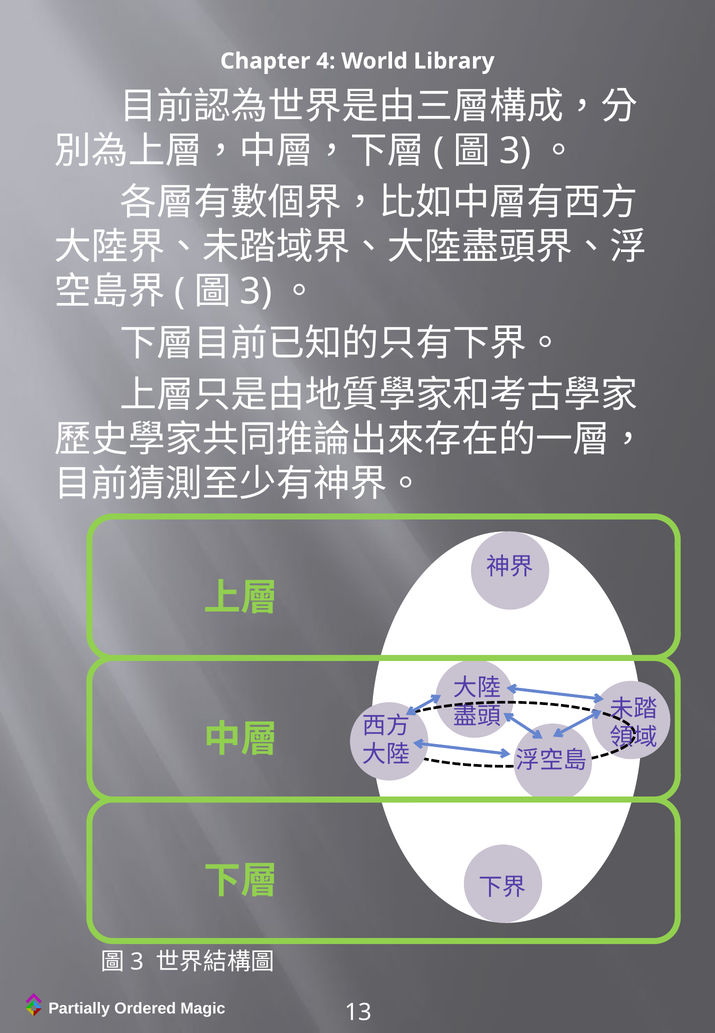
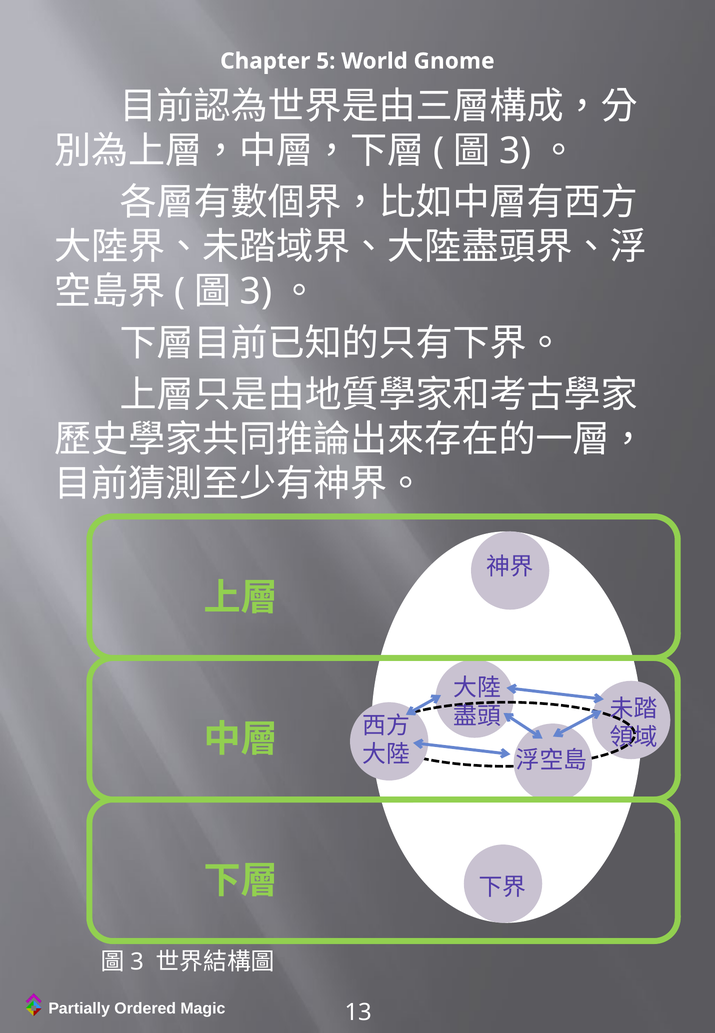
4: 4 -> 5
Library: Library -> Gnome
